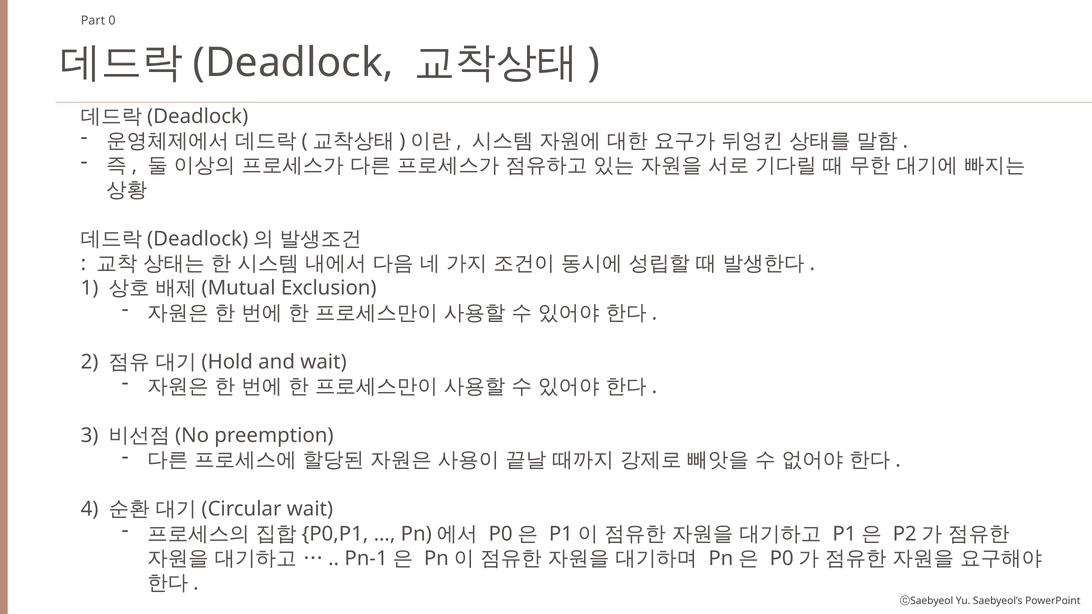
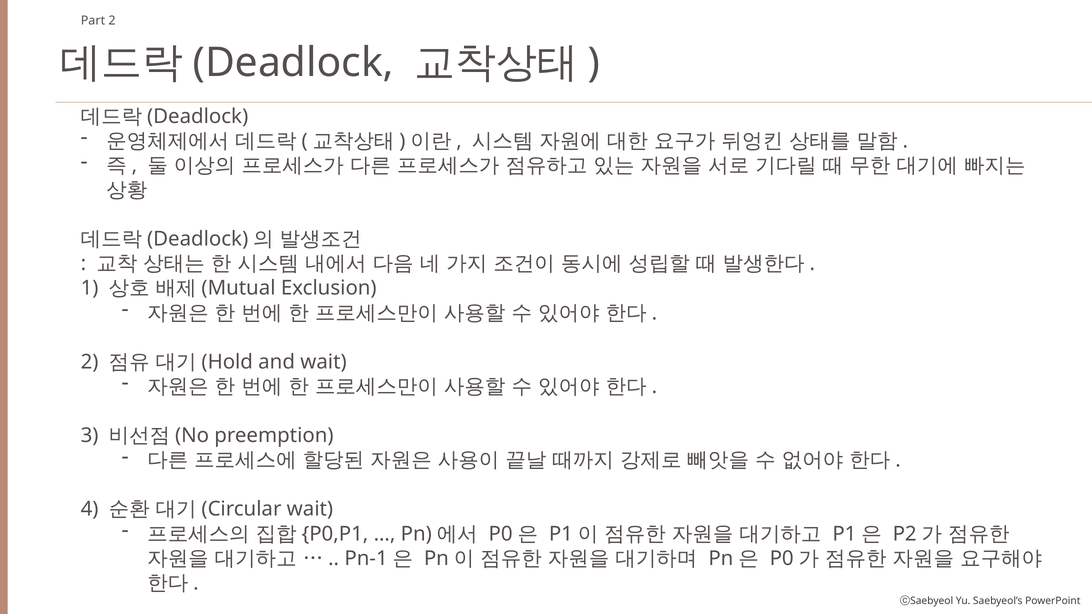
Part 0: 0 -> 2
